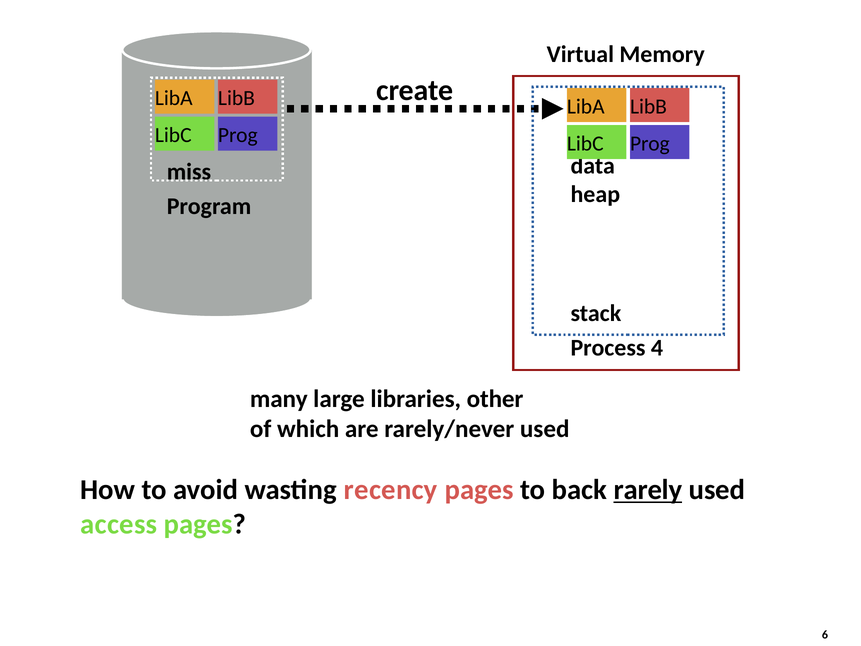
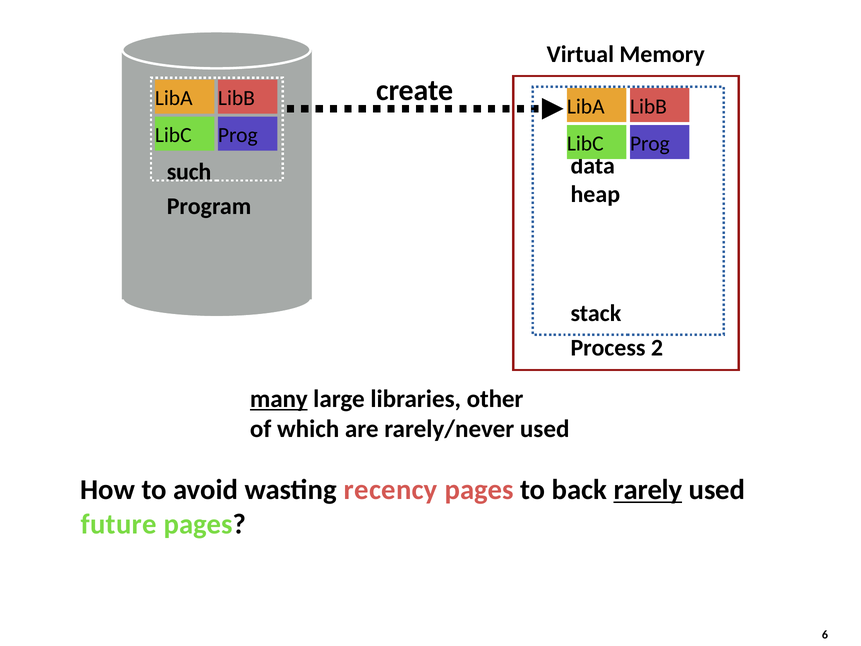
miss: miss -> such
4: 4 -> 2
many underline: none -> present
access: access -> future
